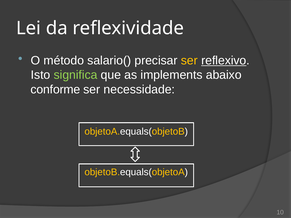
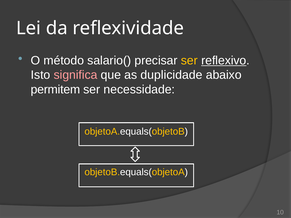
significa colour: light green -> pink
implements: implements -> duplicidade
conforme: conforme -> permitem
